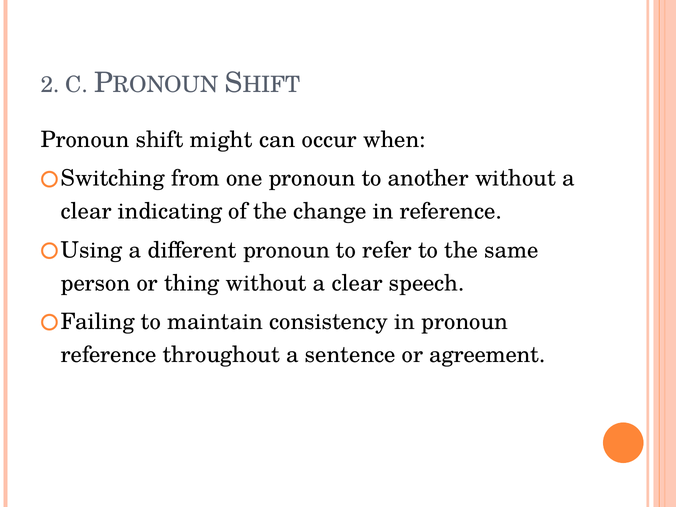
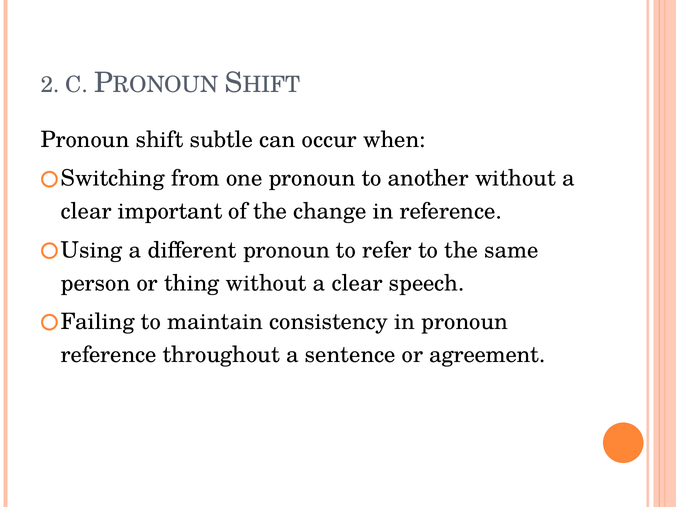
might: might -> subtle
indicating: indicating -> important
